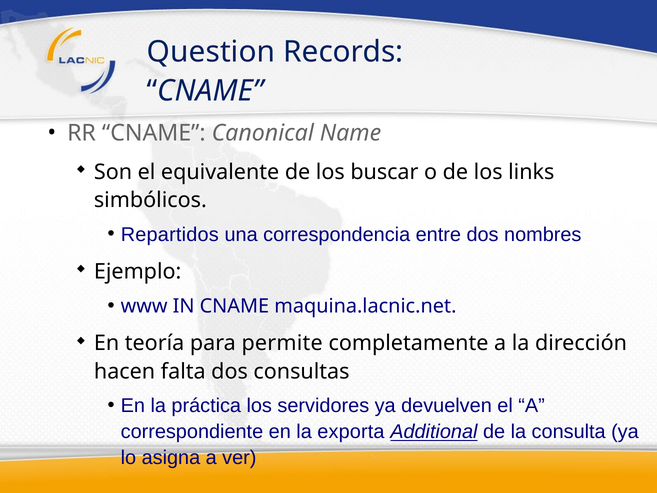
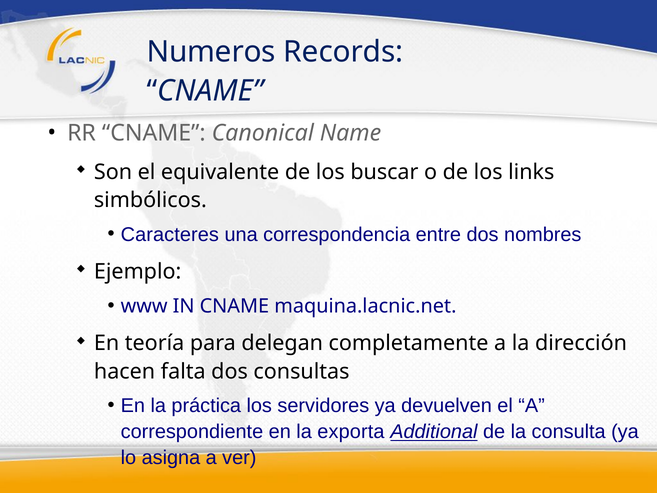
Question: Question -> Numeros
Repartidos: Repartidos -> Caracteres
permite: permite -> delegan
